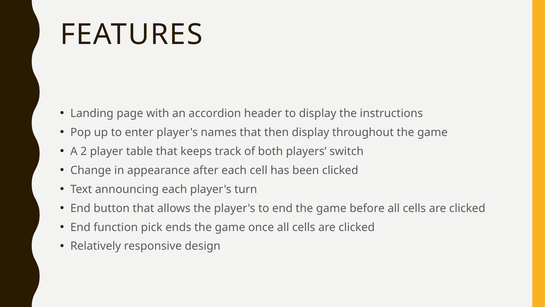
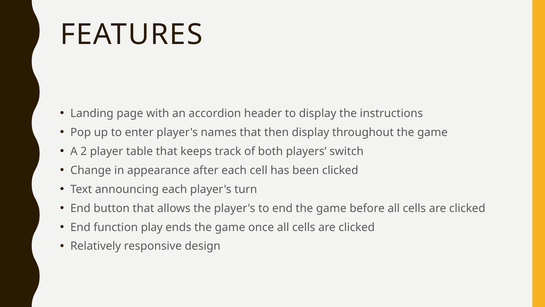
pick: pick -> play
